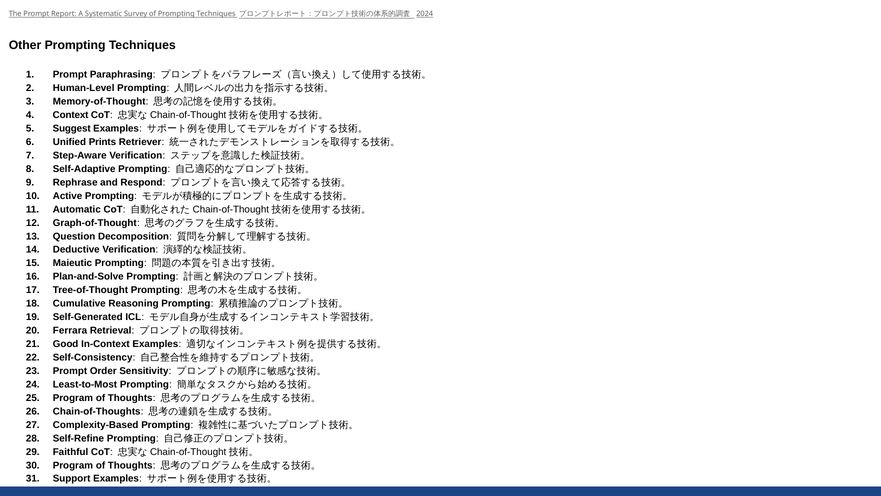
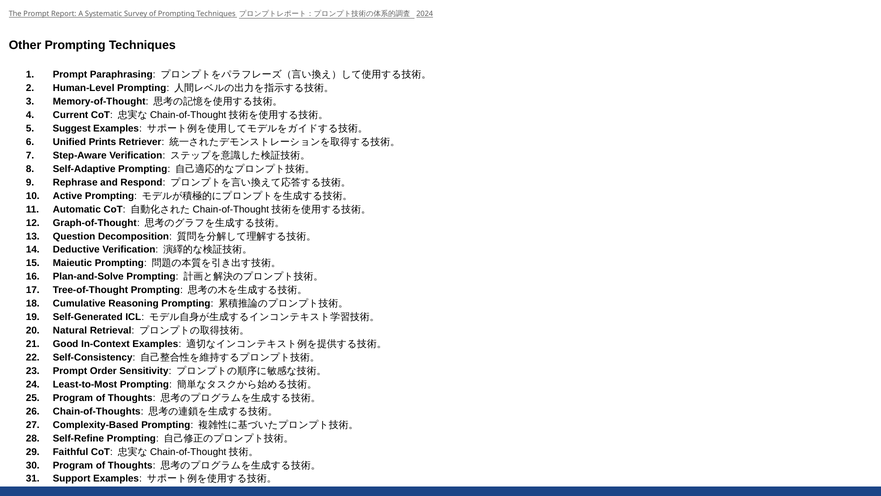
Context: Context -> Current
Ferrara: Ferrara -> Natural
